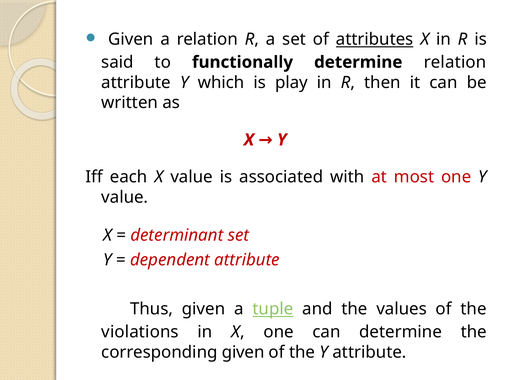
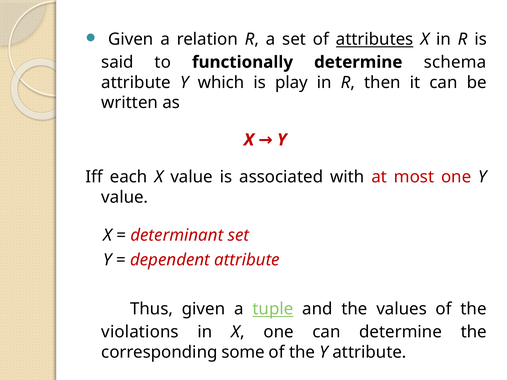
determine relation: relation -> schema
corresponding given: given -> some
